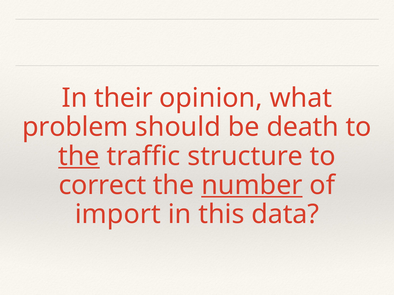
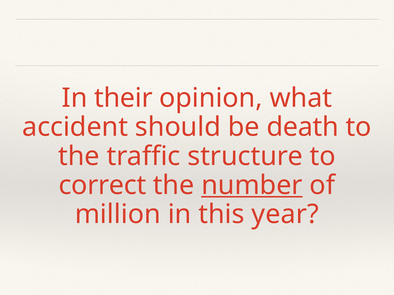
problem: problem -> accident
the at (79, 156) underline: present -> none
import: import -> million
data: data -> year
